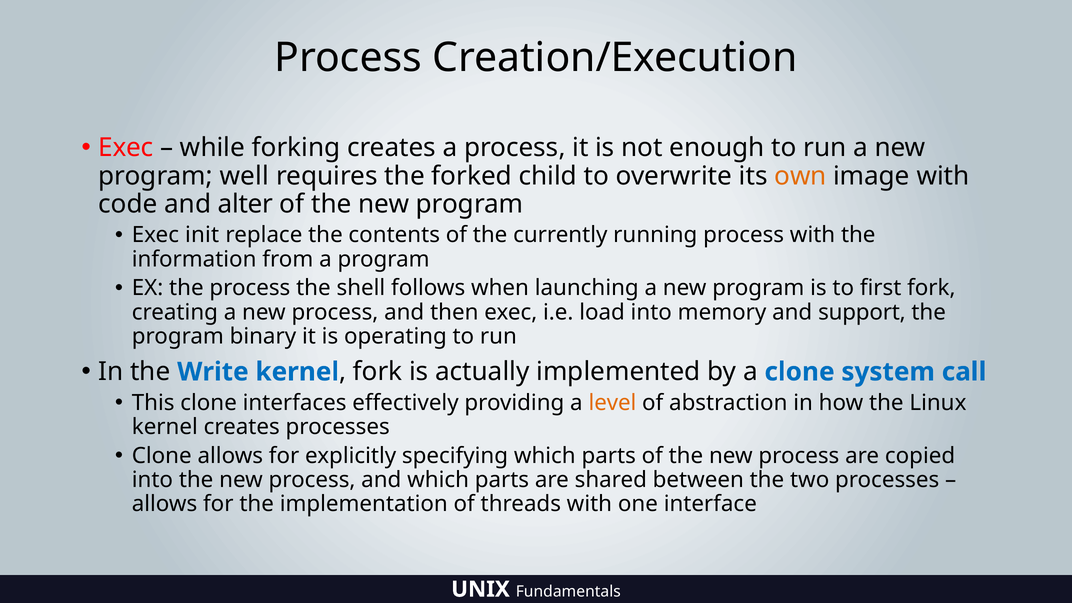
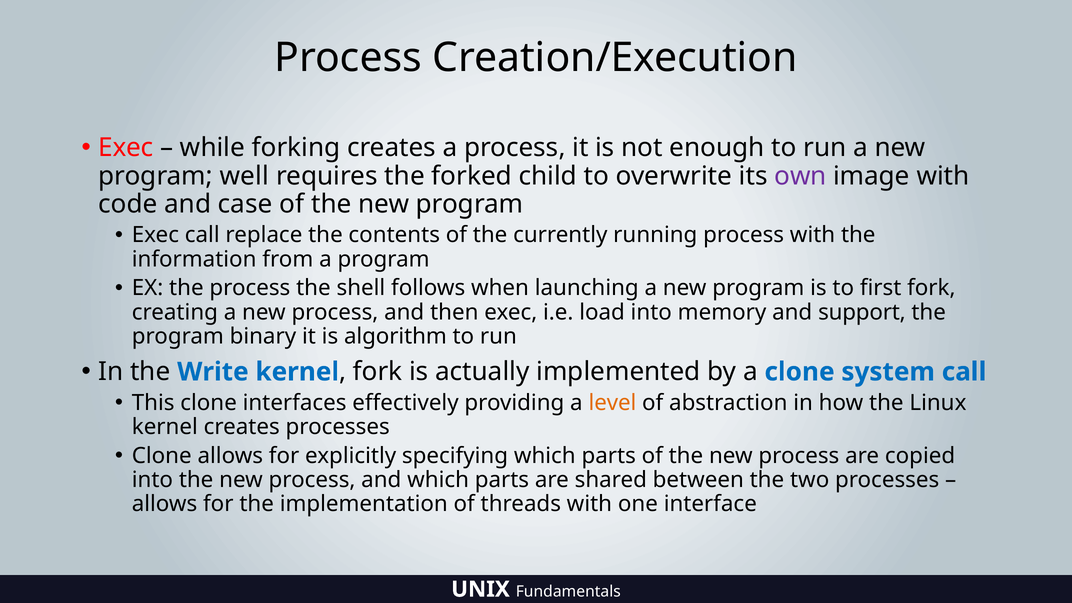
own colour: orange -> purple
alter: alter -> case
Exec init: init -> call
operating: operating -> algorithm
